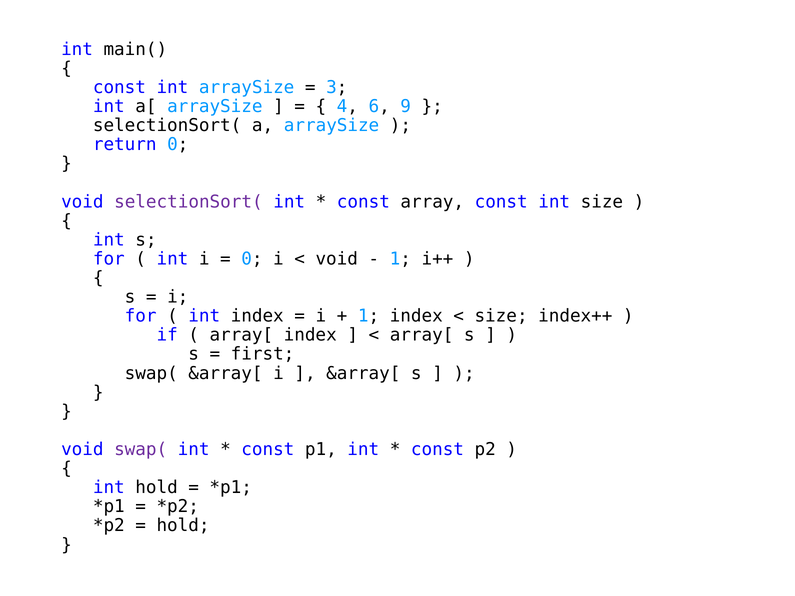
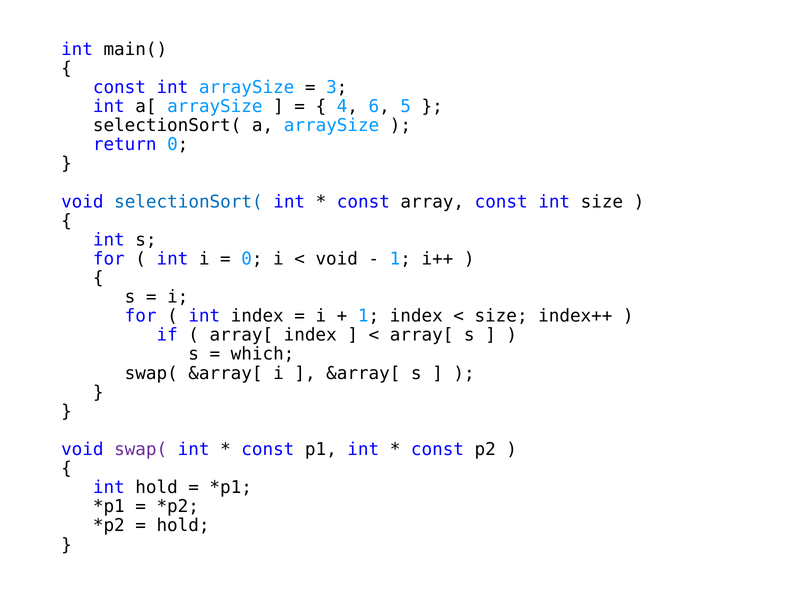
9: 9 -> 5
selectionSort( at (188, 202) colour: purple -> blue
first: first -> which
